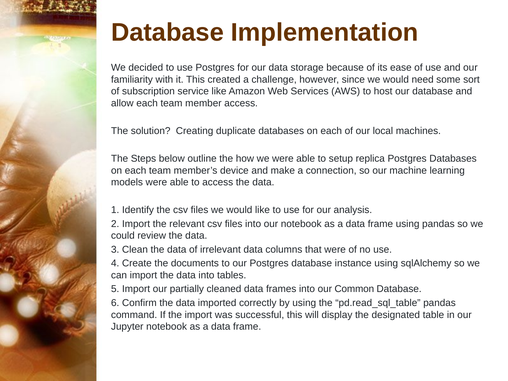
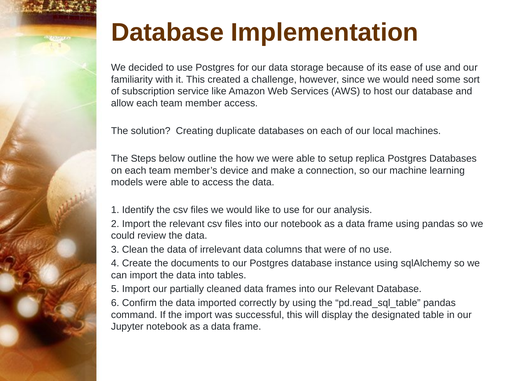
our Common: Common -> Relevant
